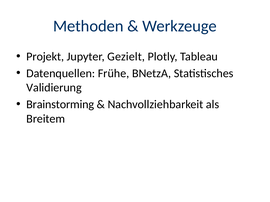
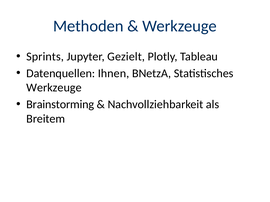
Projekt: Projekt -> Sprints
Frühe: Frühe -> Ihnen
Validierung at (54, 88): Validierung -> Werkzeuge
